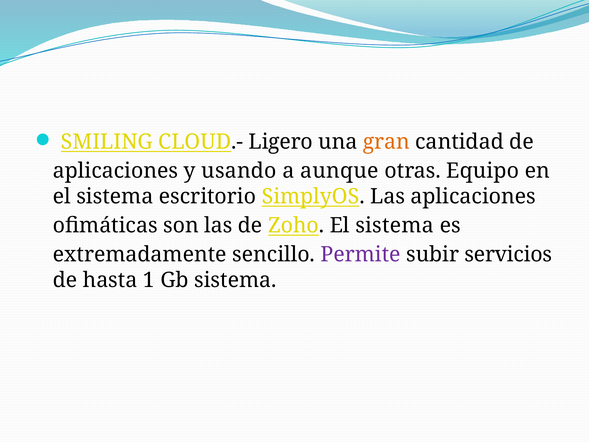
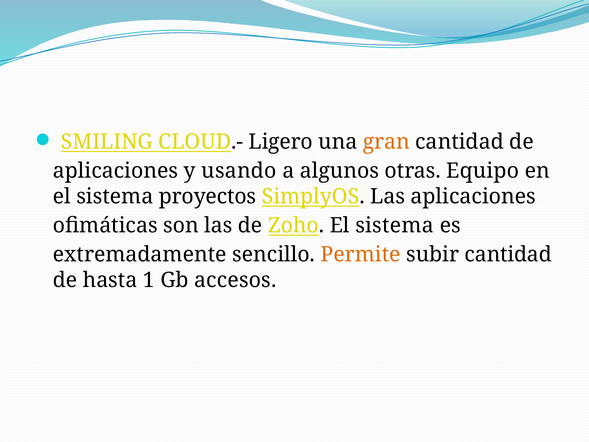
aunque: aunque -> algunos
escritorio: escritorio -> proyectos
Permite colour: purple -> orange
subir servicios: servicios -> cantidad
Gb sistema: sistema -> accesos
